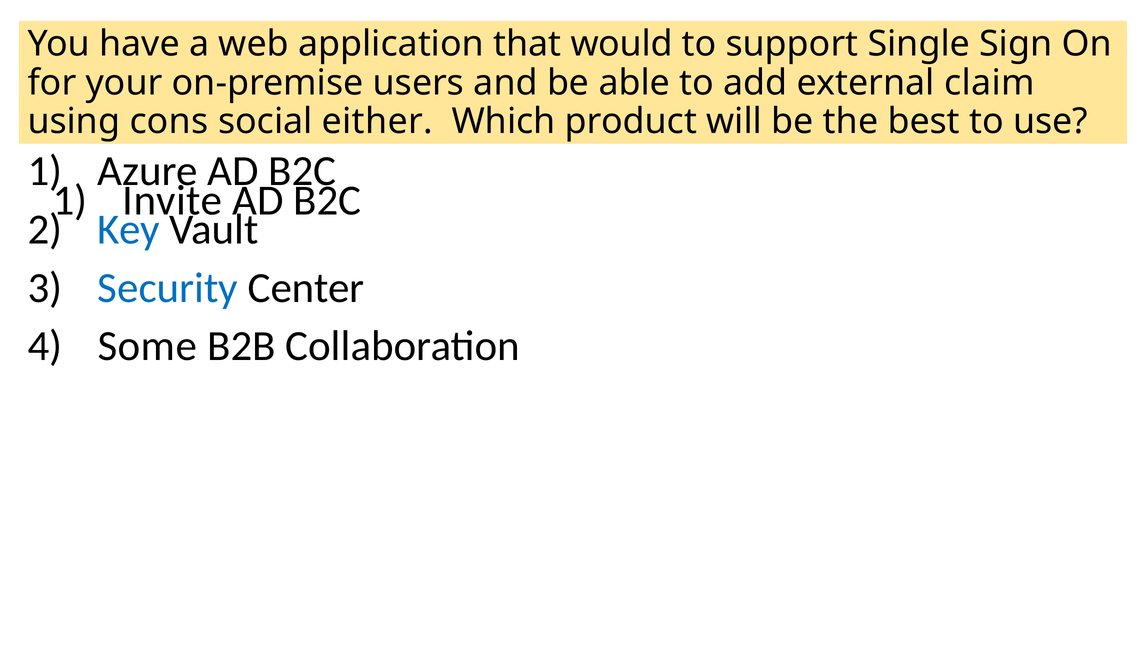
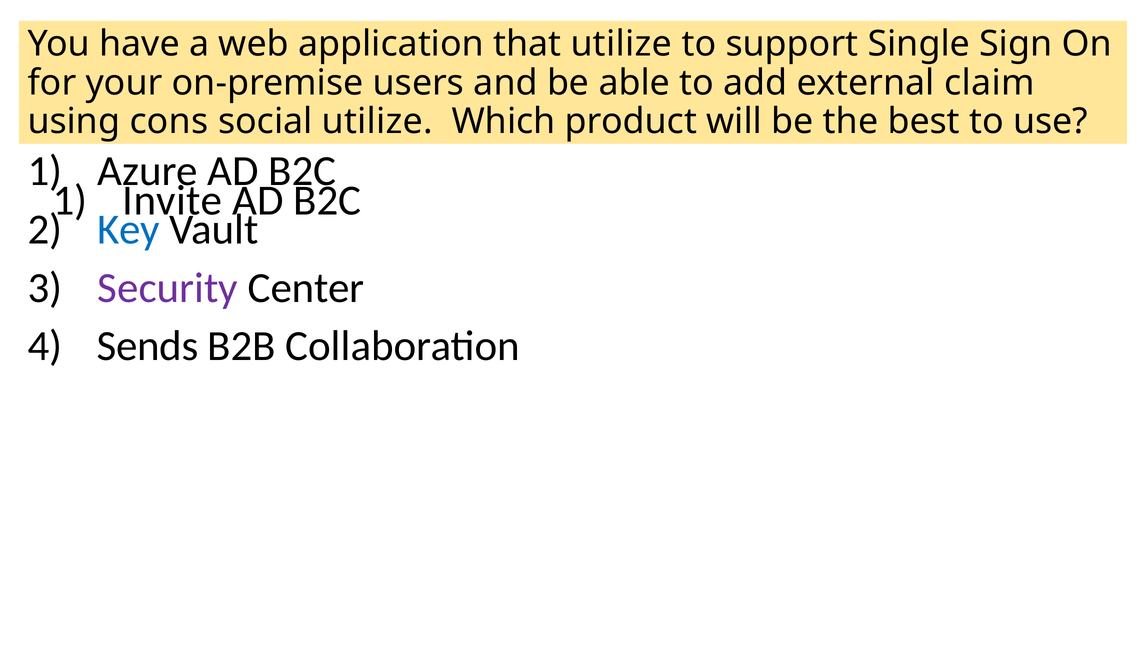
that would: would -> utilize
social either: either -> utilize
Security colour: blue -> purple
Some: Some -> Sends
